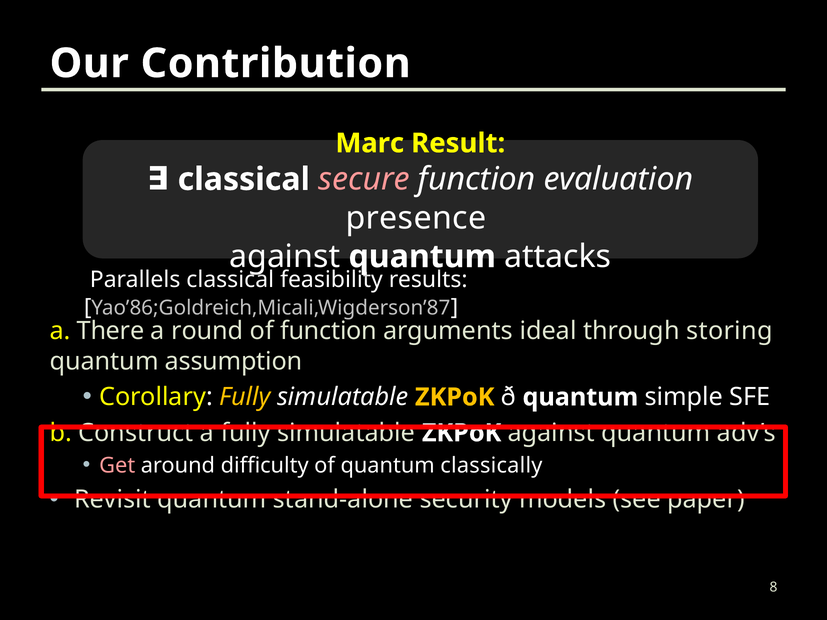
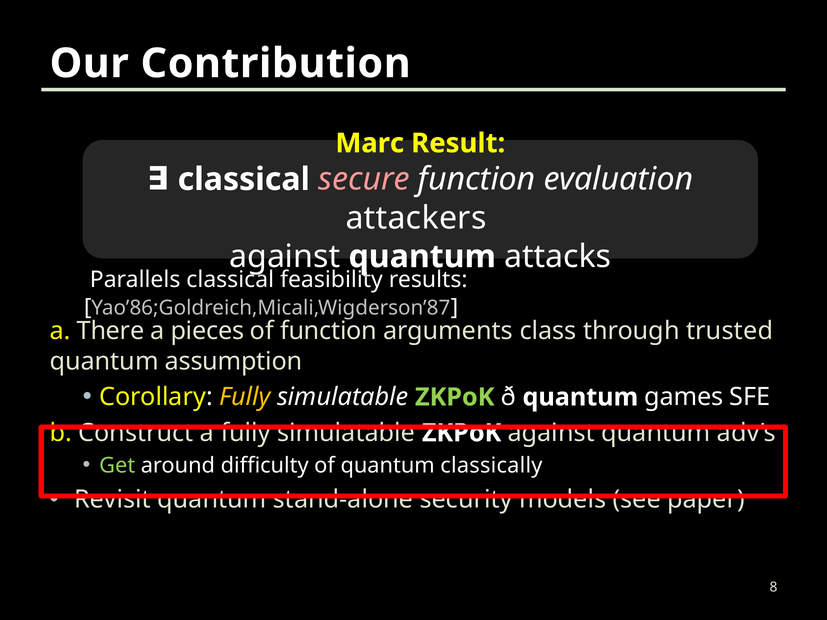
presence: presence -> attackers
round: round -> pieces
ideal: ideal -> class
storing: storing -> trusted
ZKPoK at (455, 397) colour: yellow -> light green
simple: simple -> games
Get colour: pink -> light green
